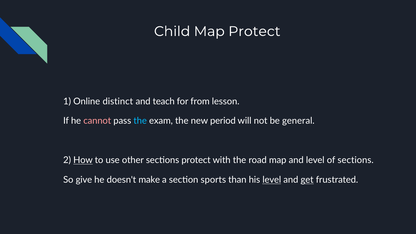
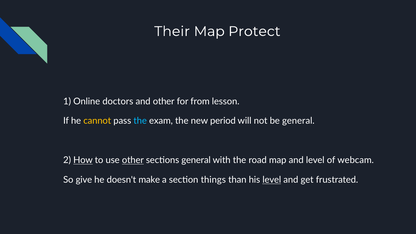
Child: Child -> Their
distinct: distinct -> doctors
and teach: teach -> other
cannot colour: pink -> yellow
other at (133, 160) underline: none -> present
sections protect: protect -> general
of sections: sections -> webcam
sports: sports -> things
get underline: present -> none
